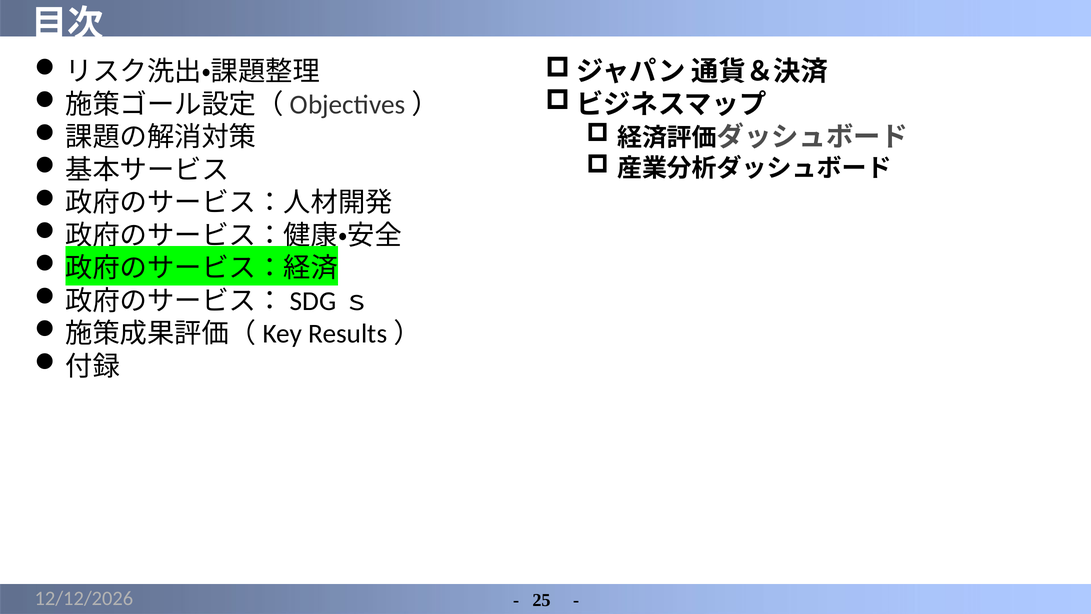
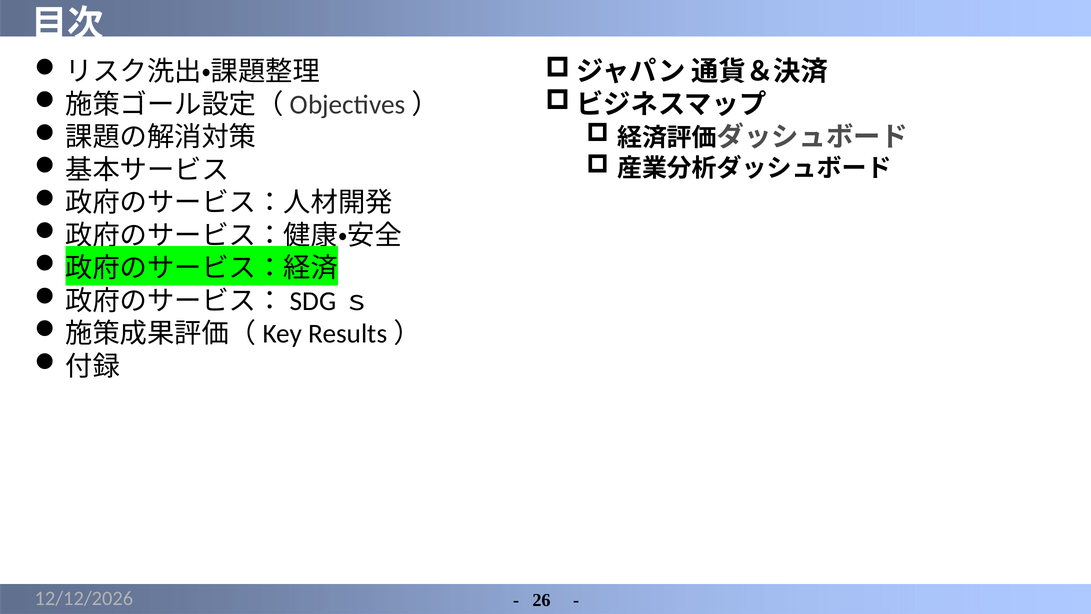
25: 25 -> 26
